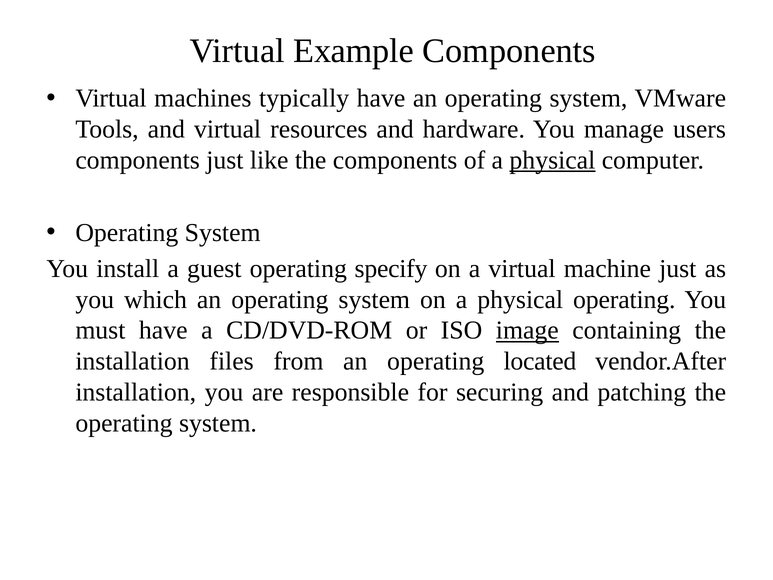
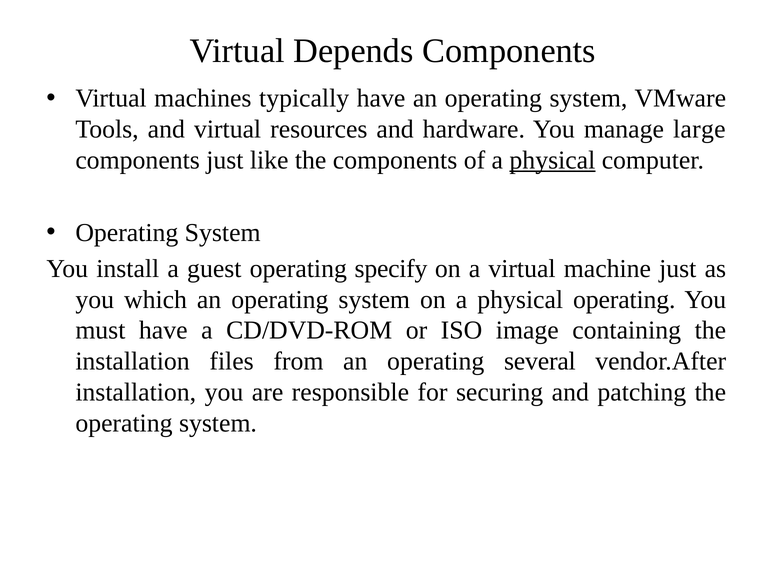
Example: Example -> Depends
users: users -> large
image underline: present -> none
located: located -> several
